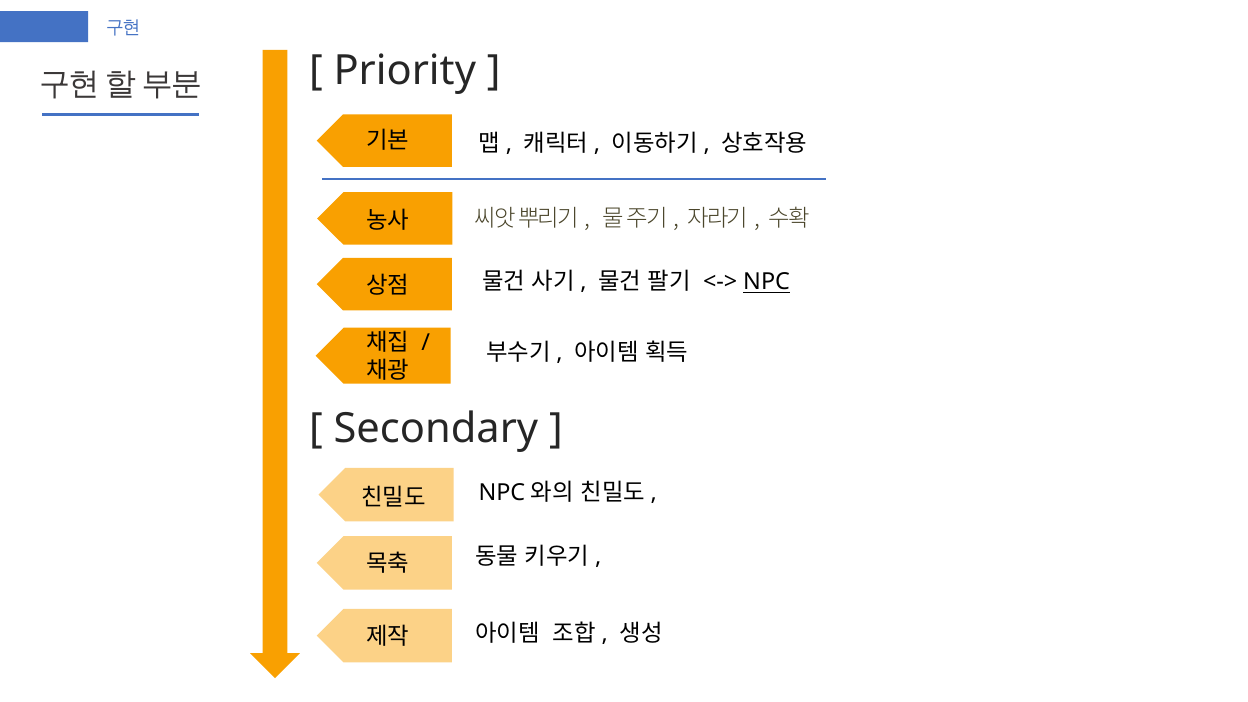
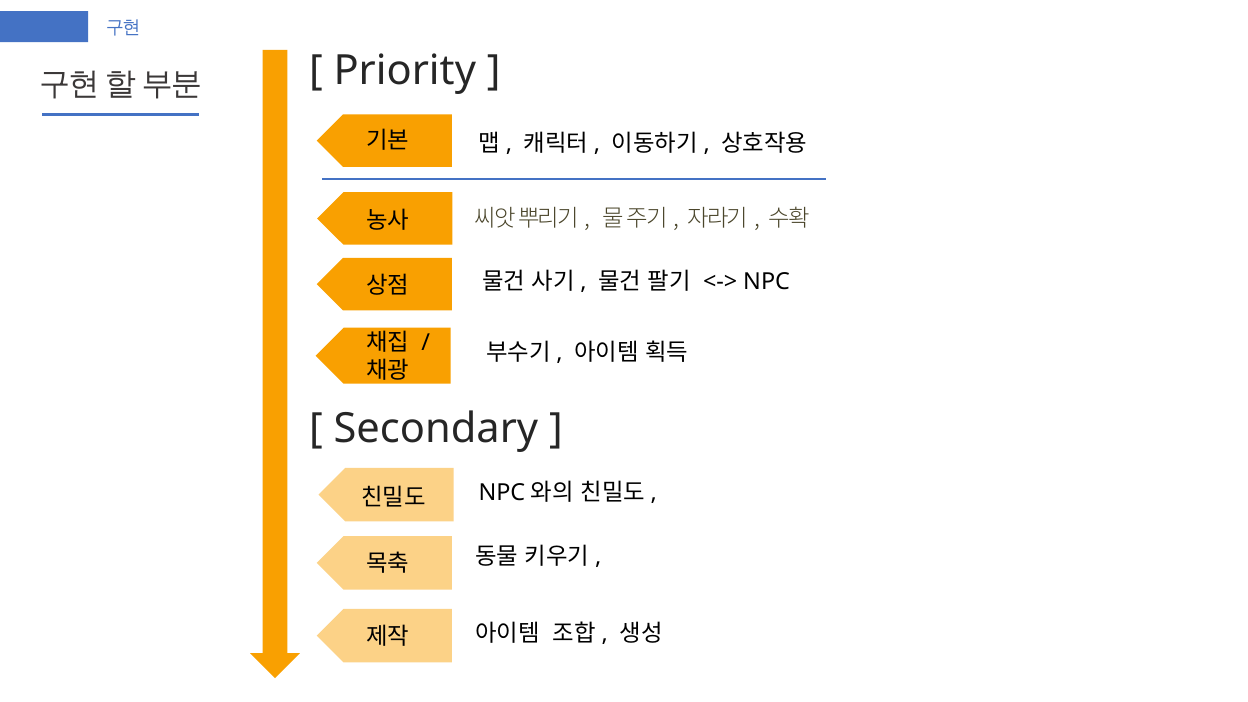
NPC underline: present -> none
